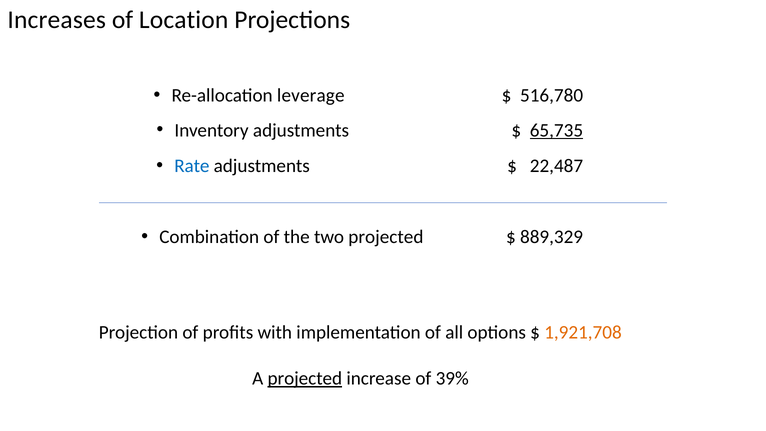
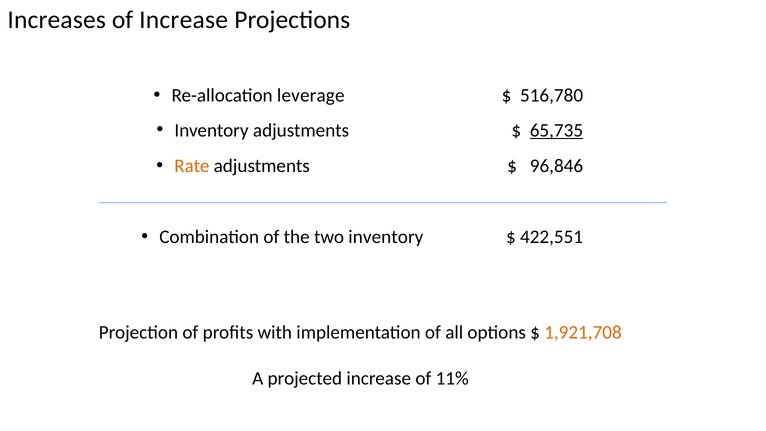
of Location: Location -> Increase
Rate colour: blue -> orange
22,487: 22,487 -> 96,846
two projected: projected -> inventory
889,329: 889,329 -> 422,551
projected at (305, 378) underline: present -> none
39%: 39% -> 11%
